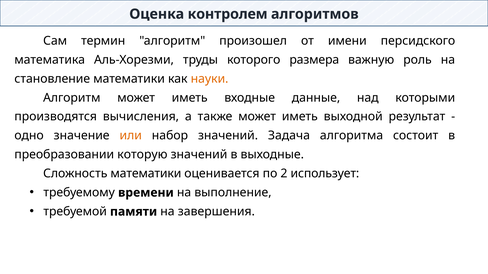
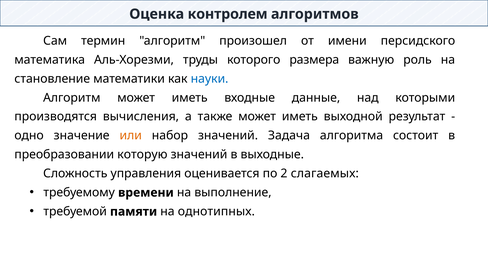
науки colour: orange -> blue
Сложность математики: математики -> управления
использует: использует -> слагаемых
завершения: завершения -> однотипных
